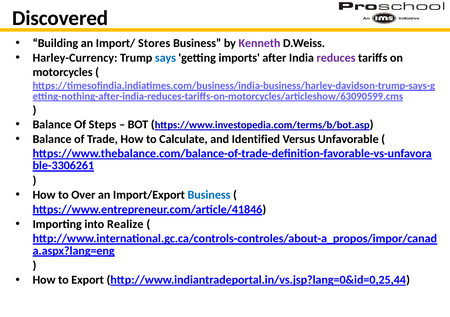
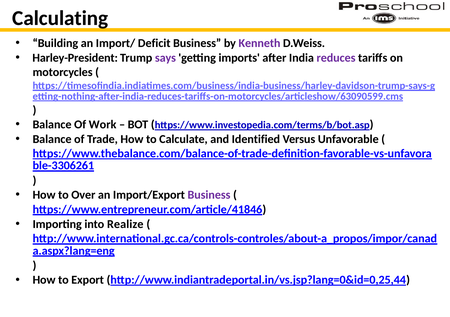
Discovered: Discovered -> Calculating
Stores: Stores -> Deficit
Harley-Currency: Harley-Currency -> Harley-President
says colour: blue -> purple
Steps: Steps -> Work
Business at (209, 195) colour: blue -> purple
